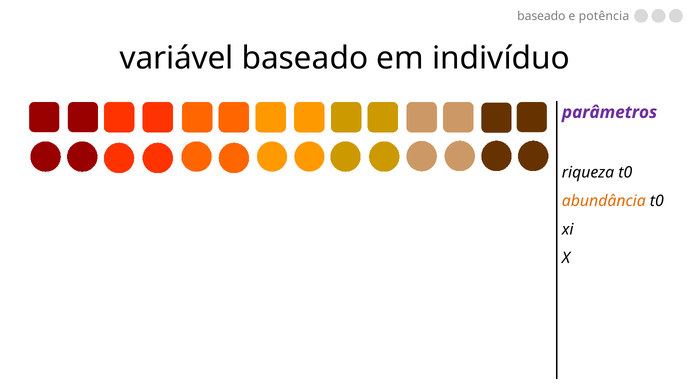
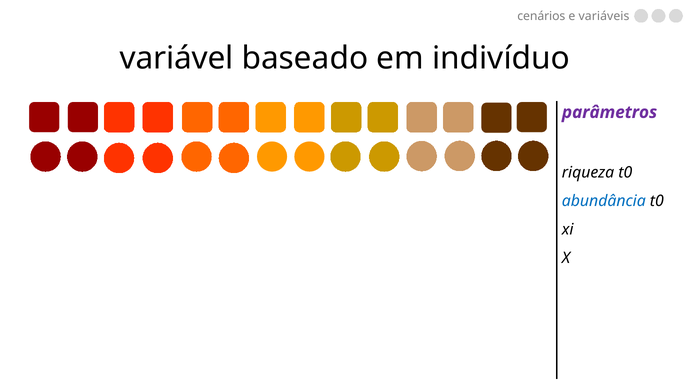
baseado at (541, 16): baseado -> cenários
potência: potência -> variáveis
abundância colour: orange -> blue
